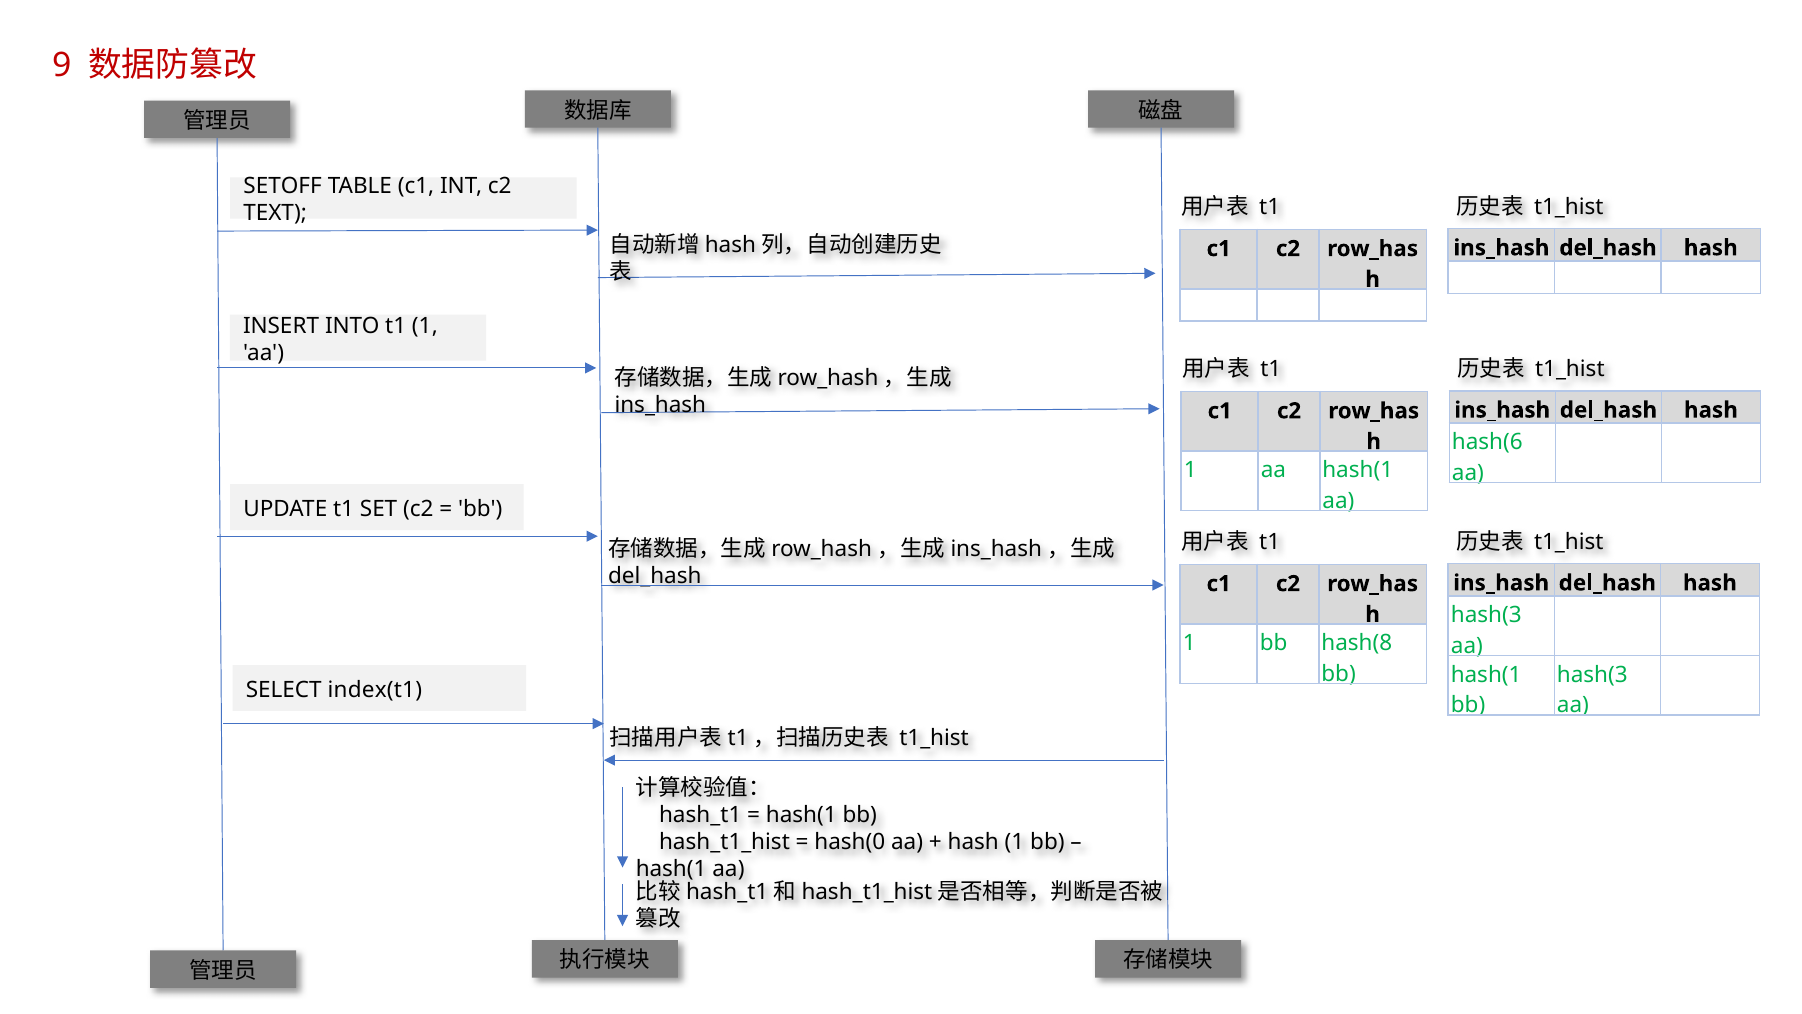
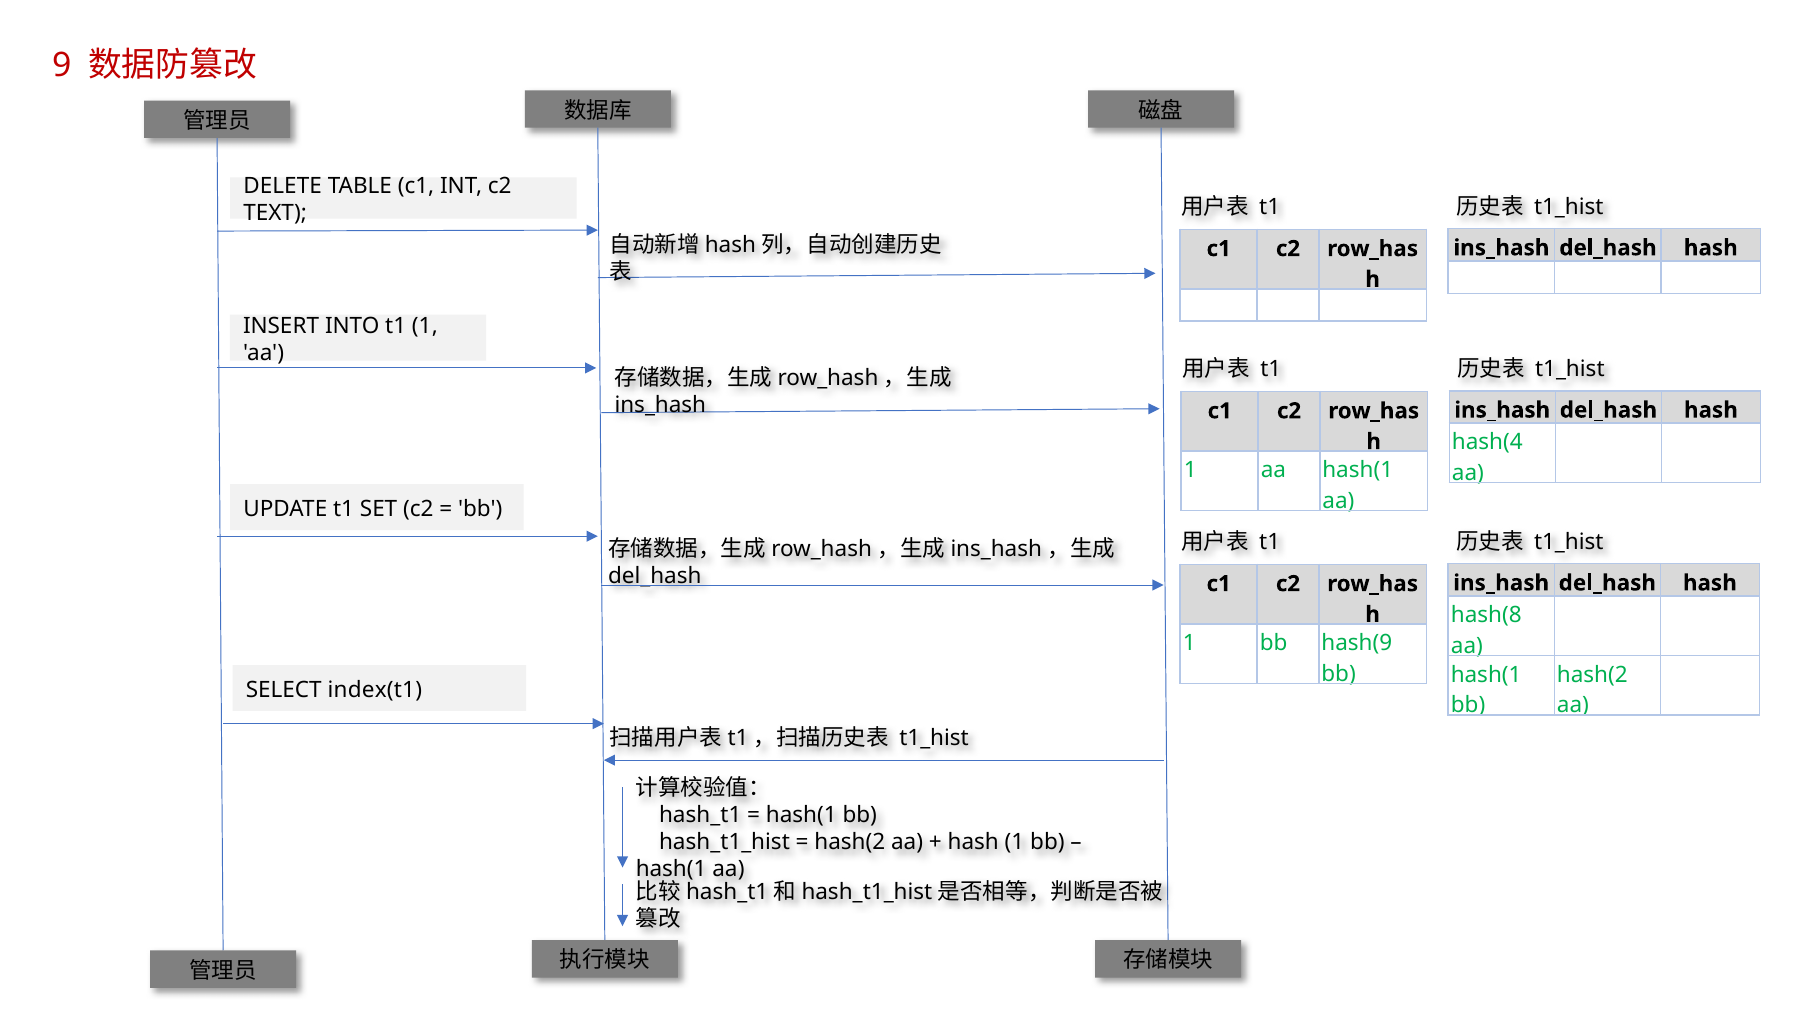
SETOFF: SETOFF -> DELETE
hash(6: hash(6 -> hash(4
hash(3 at (1486, 615): hash(3 -> hash(8
hash(8: hash(8 -> hash(9
hash(3 at (1592, 675): hash(3 -> hash(2
hash(0 at (850, 842): hash(0 -> hash(2
